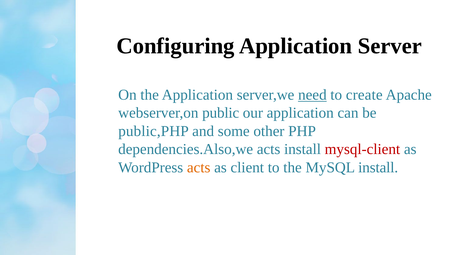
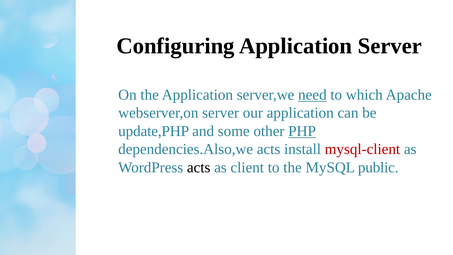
create: create -> which
webserver,on public: public -> server
public,PHP: public,PHP -> update,PHP
PHP underline: none -> present
acts at (199, 167) colour: orange -> black
MySQL install: install -> public
